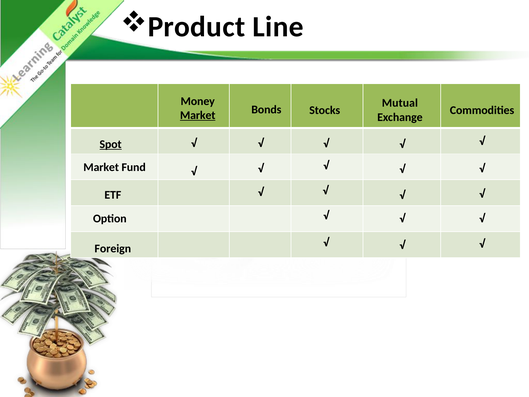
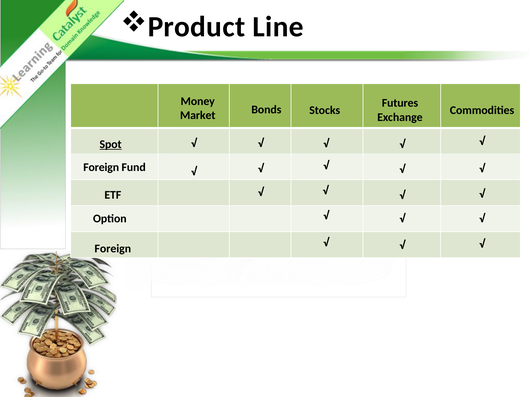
Mutual: Mutual -> Futures
Market at (198, 115) underline: present -> none
Market at (101, 167): Market -> Foreign
